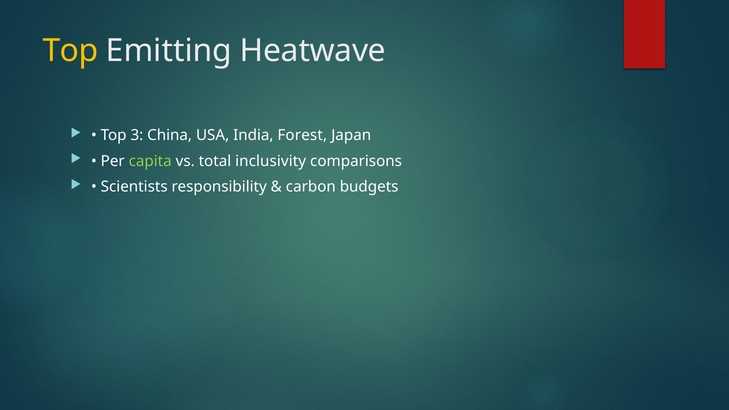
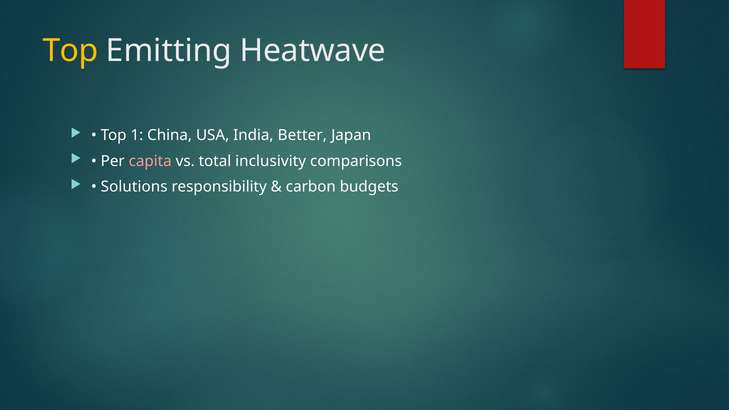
3: 3 -> 1
Forest: Forest -> Better
capita colour: light green -> pink
Scientists: Scientists -> Solutions
